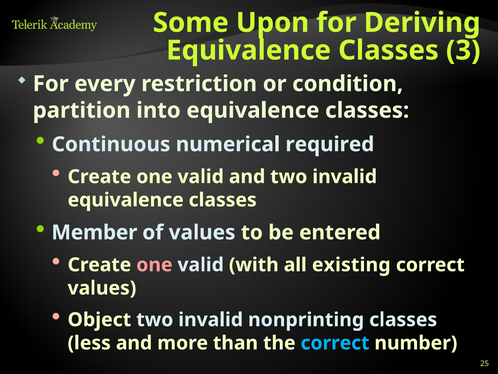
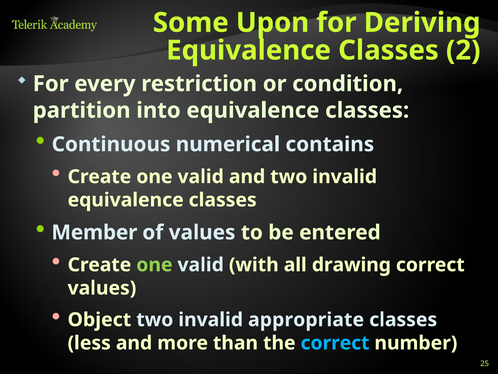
3: 3 -> 2
required: required -> contains
one at (154, 265) colour: pink -> light green
existing: existing -> drawing
nonprinting: nonprinting -> appropriate
